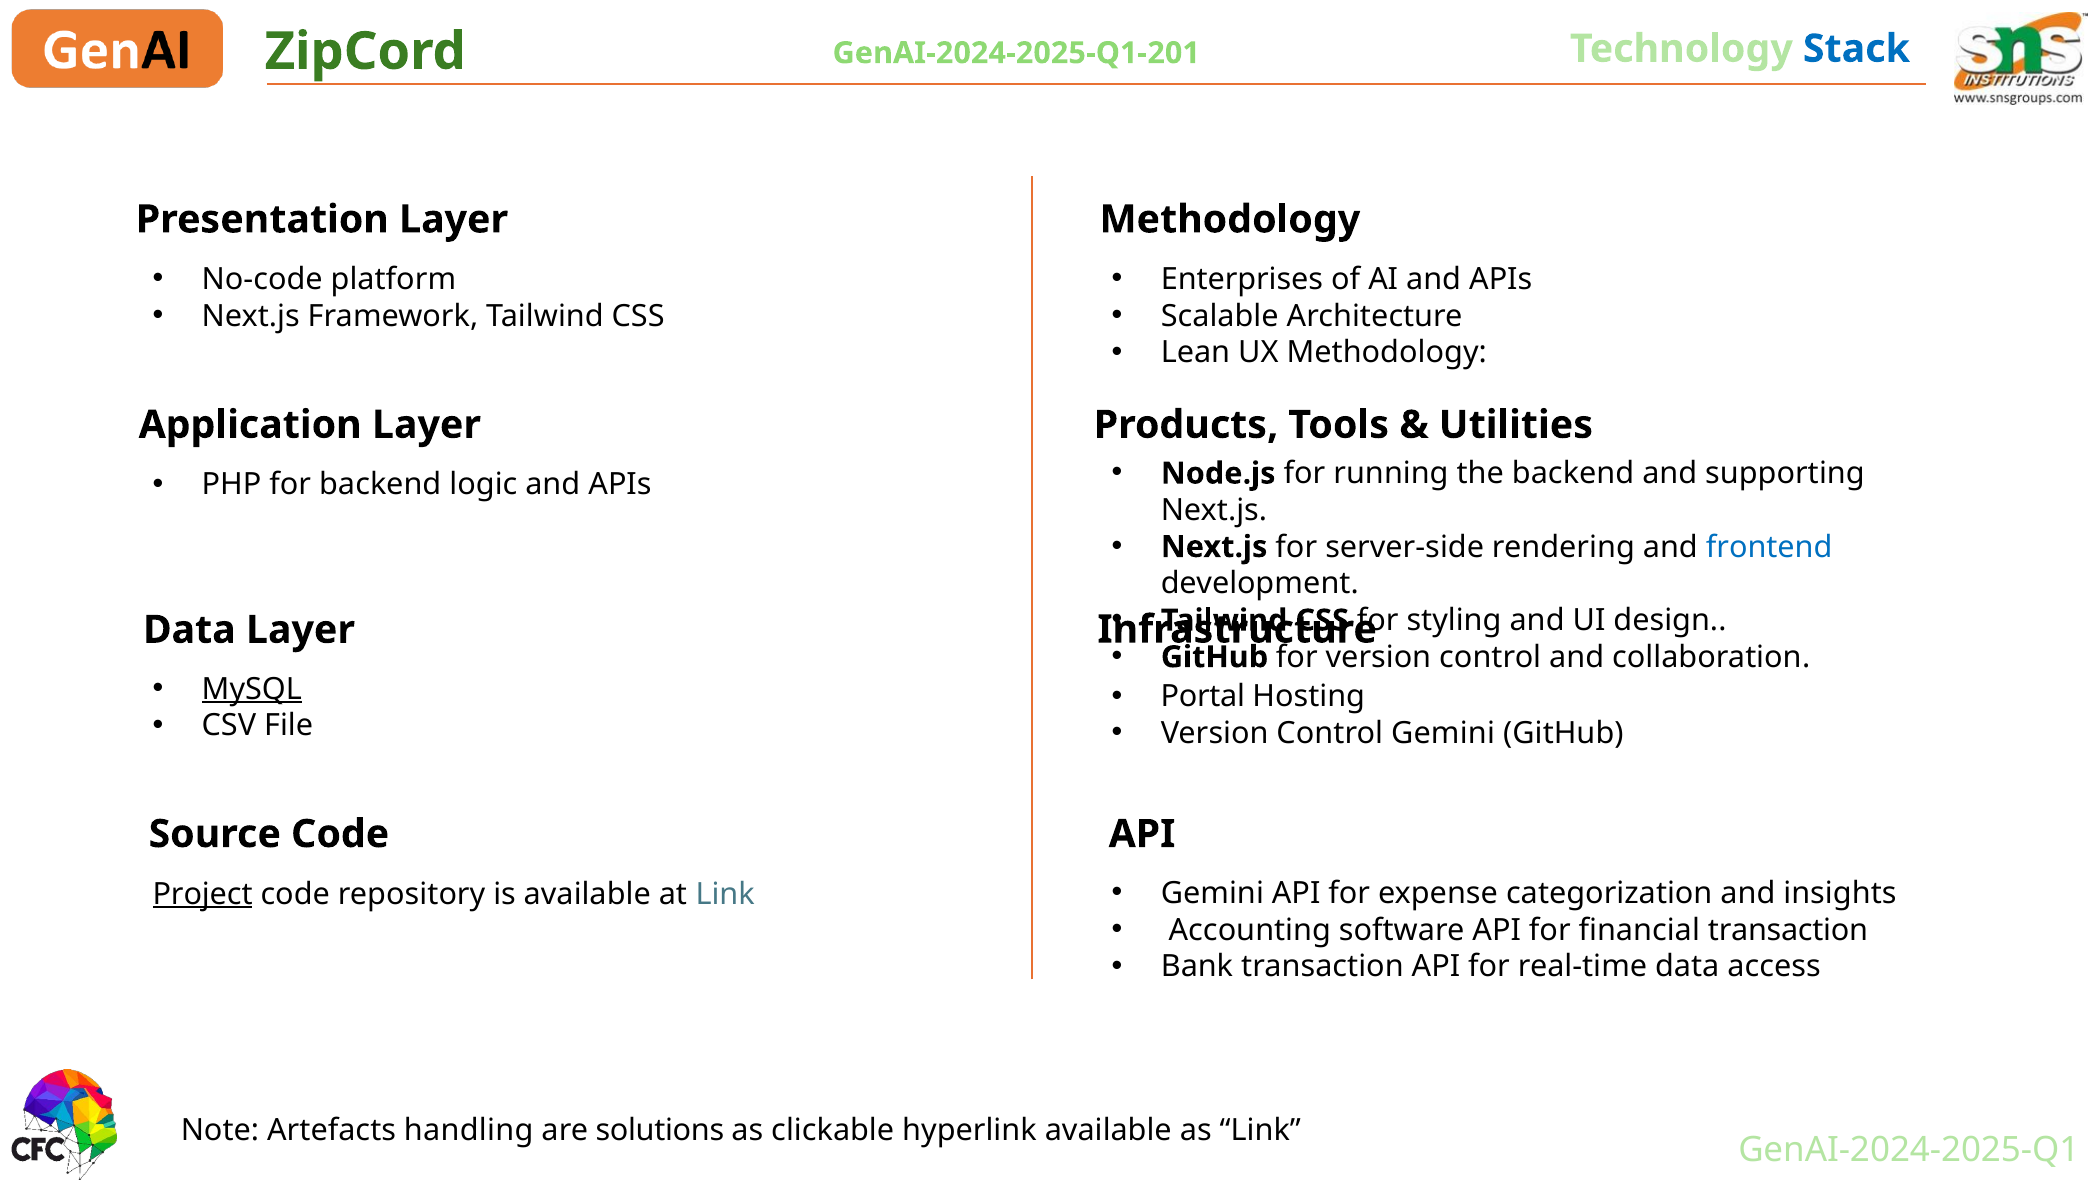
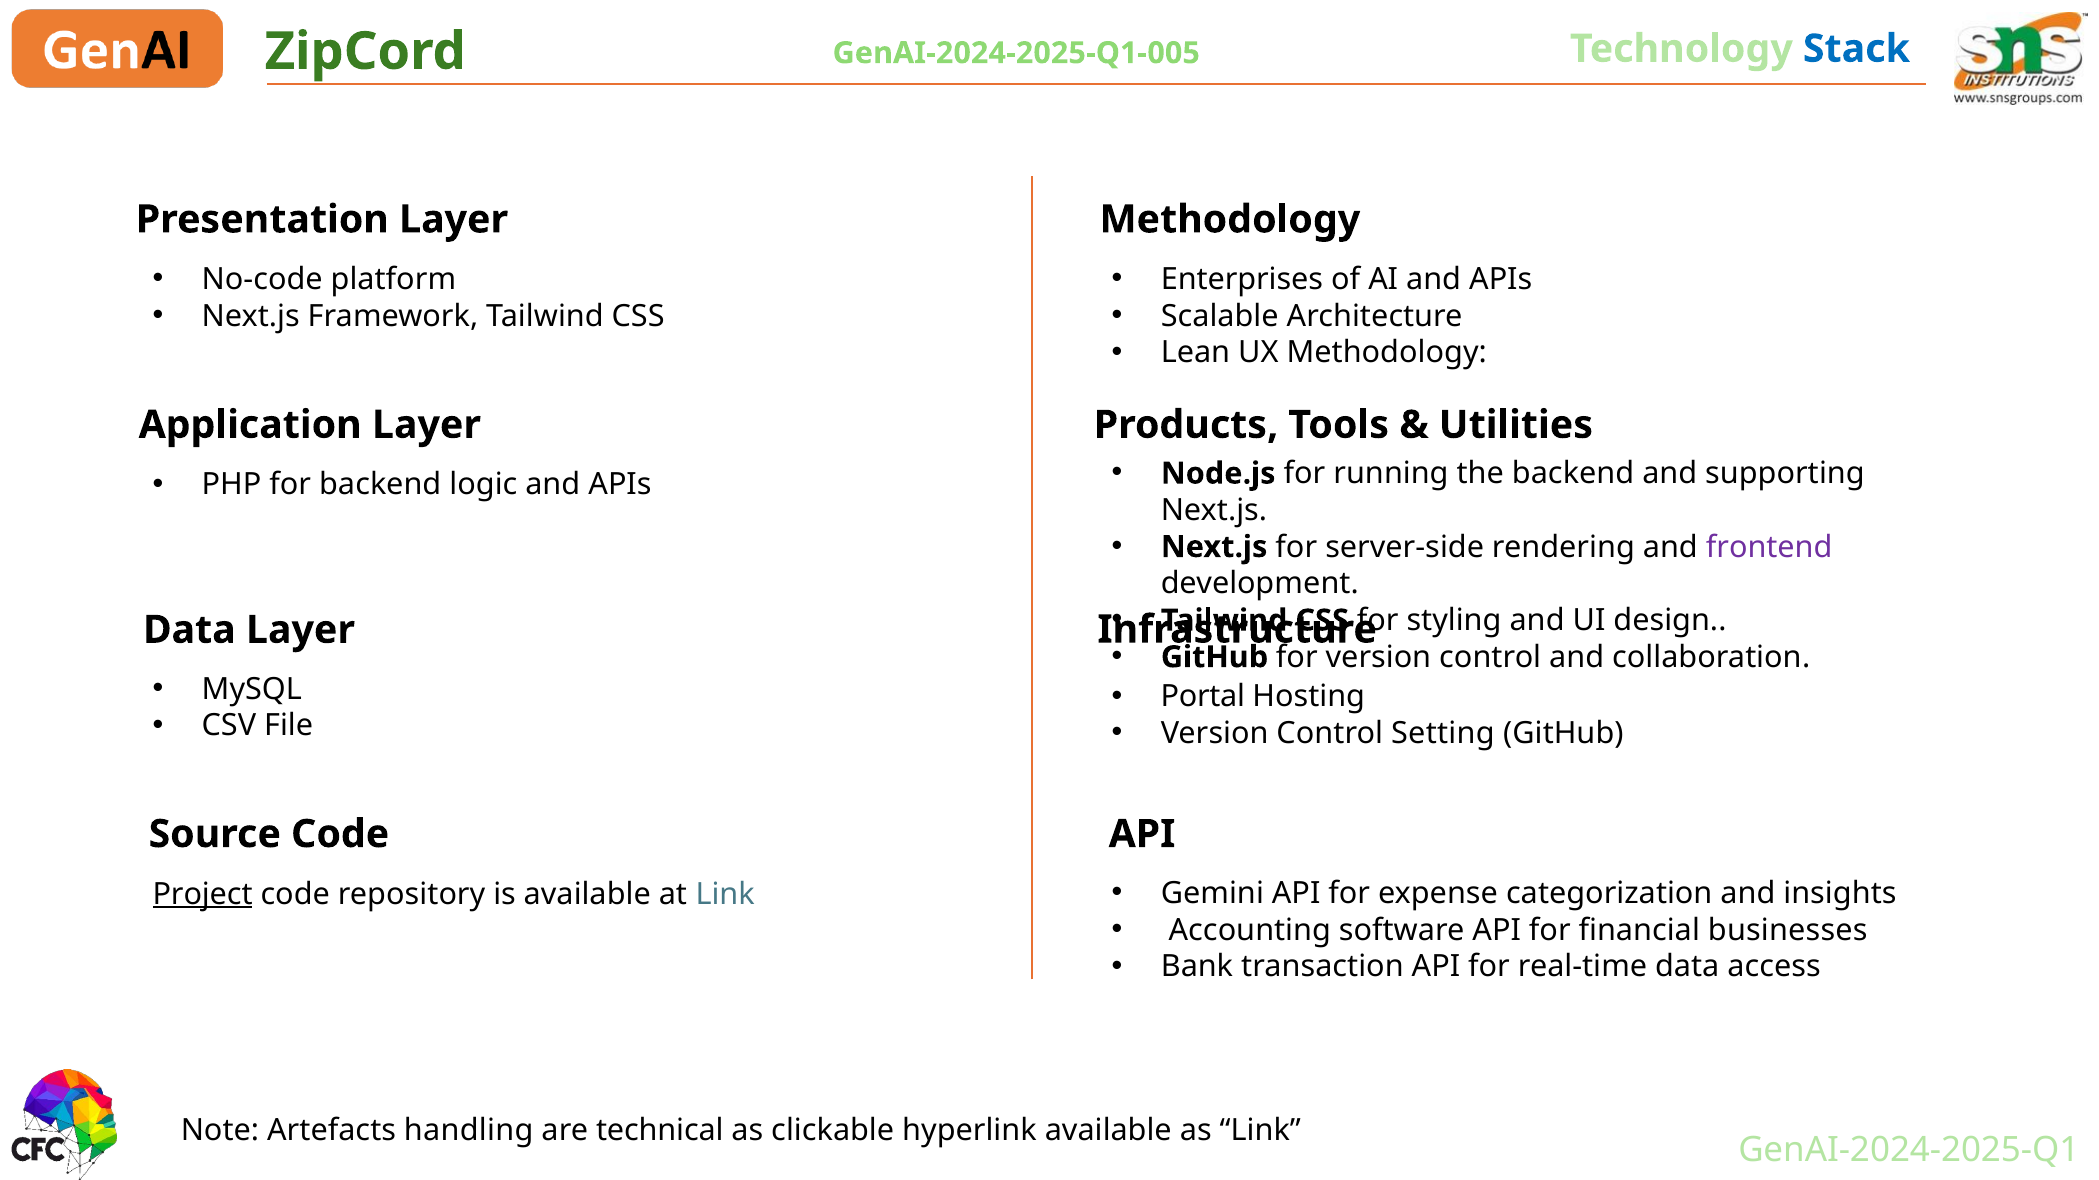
GenAI-2024-2025-Q1-201: GenAI-2024-2025-Q1-201 -> GenAI-2024-2025-Q1-005
frontend colour: blue -> purple
MySQL underline: present -> none
Control Gemini: Gemini -> Setting
financial transaction: transaction -> businesses
solutions: solutions -> technical
